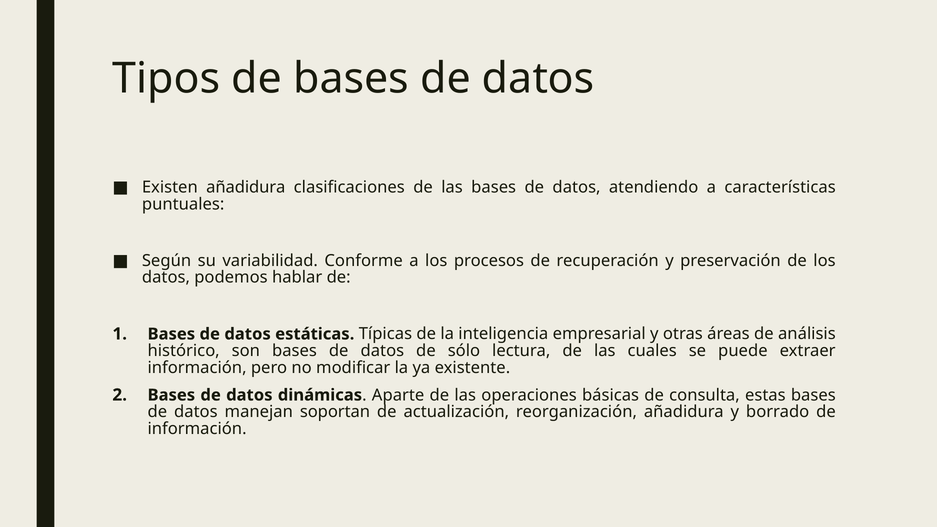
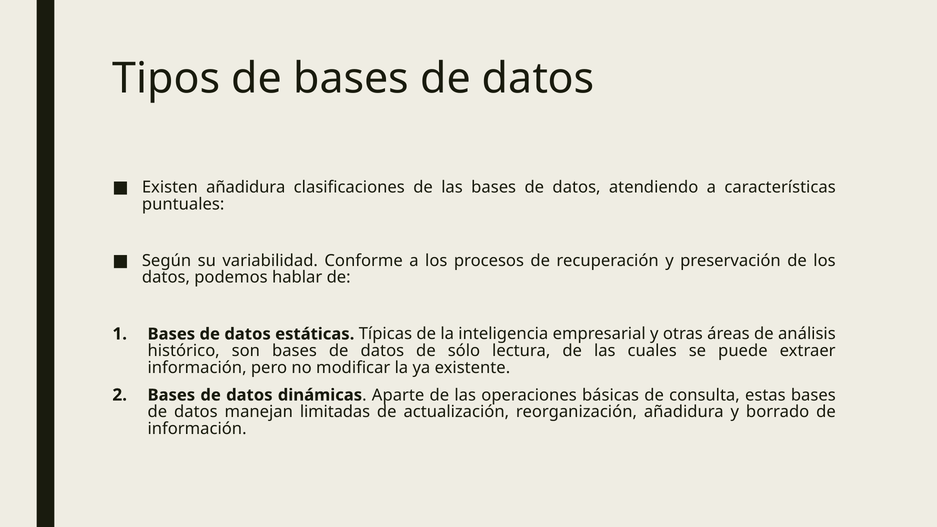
soportan: soportan -> limitadas
